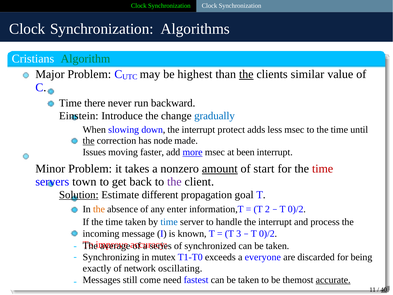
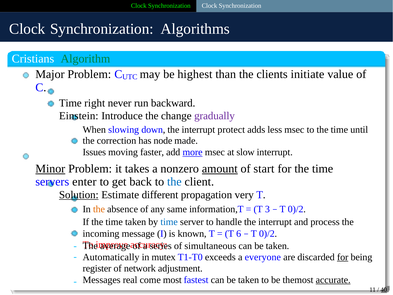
the at (246, 74) underline: present -> none
similar: similar -> initiate
there: there -> right
gradually colour: blue -> purple
the at (89, 141) underline: present -> none
been: been -> slow
Minor underline: none -> present
time at (323, 169) colour: red -> black
town: town -> enter
the at (174, 182) colour: purple -> blue
goal: goal -> very
enter: enter -> same
2: 2 -> 3
3: 3 -> 6
synchronized: synchronized -> simultaneous
Synchronizing: Synchronizing -> Automatically
for at (343, 258) underline: none -> present
exactly: exactly -> register
oscillating: oscillating -> adjustment
still: still -> real
need: need -> most
